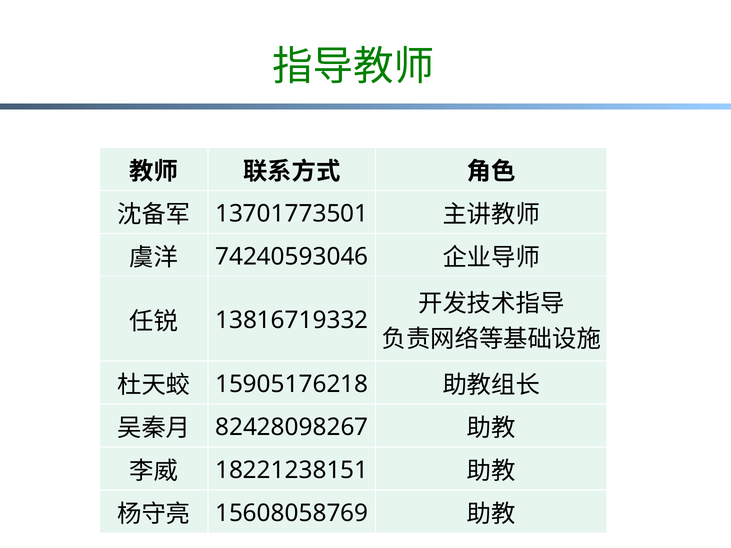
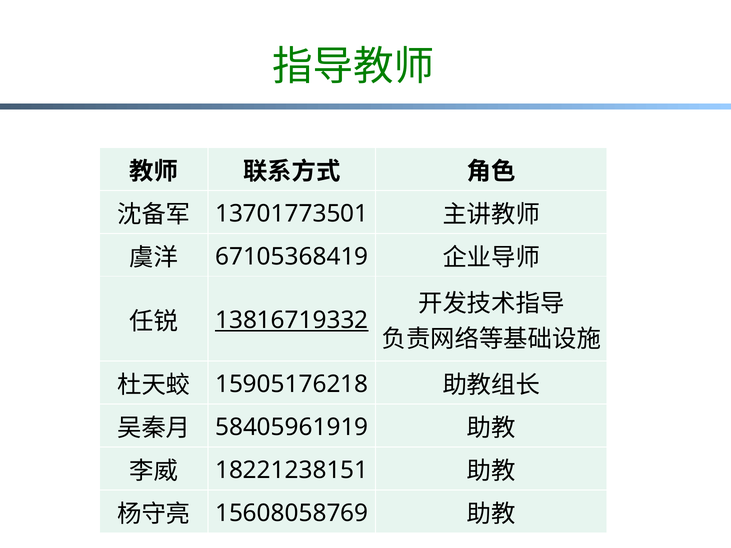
74240593046: 74240593046 -> 67105368419
13816719332 underline: none -> present
82428098267: 82428098267 -> 58405961919
